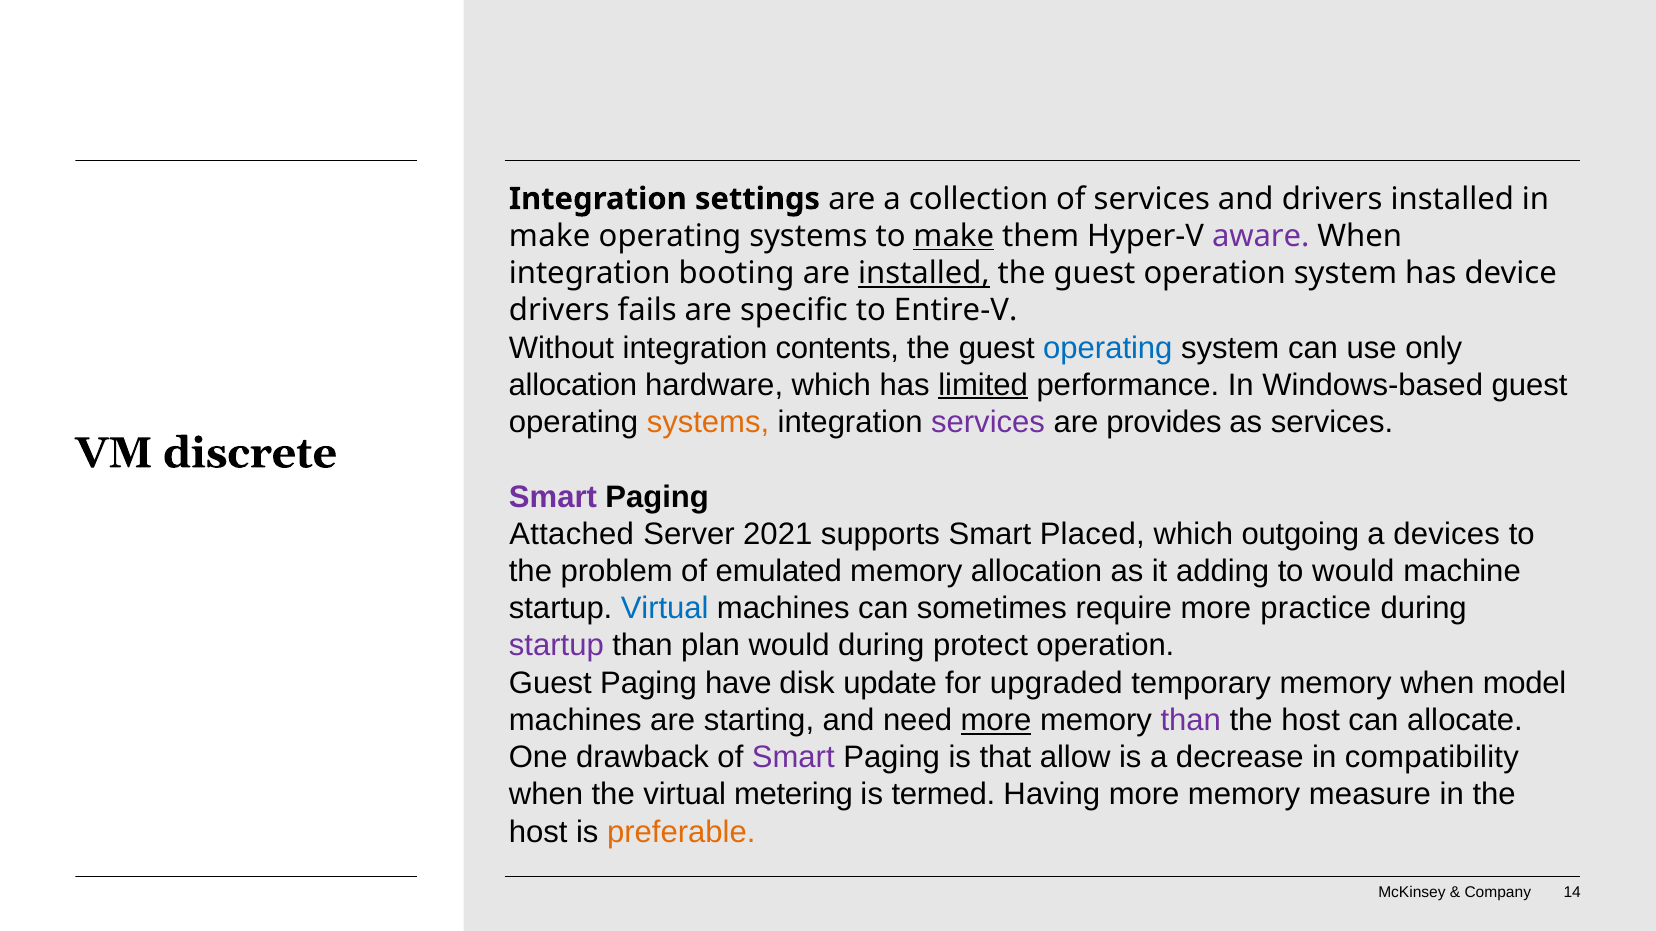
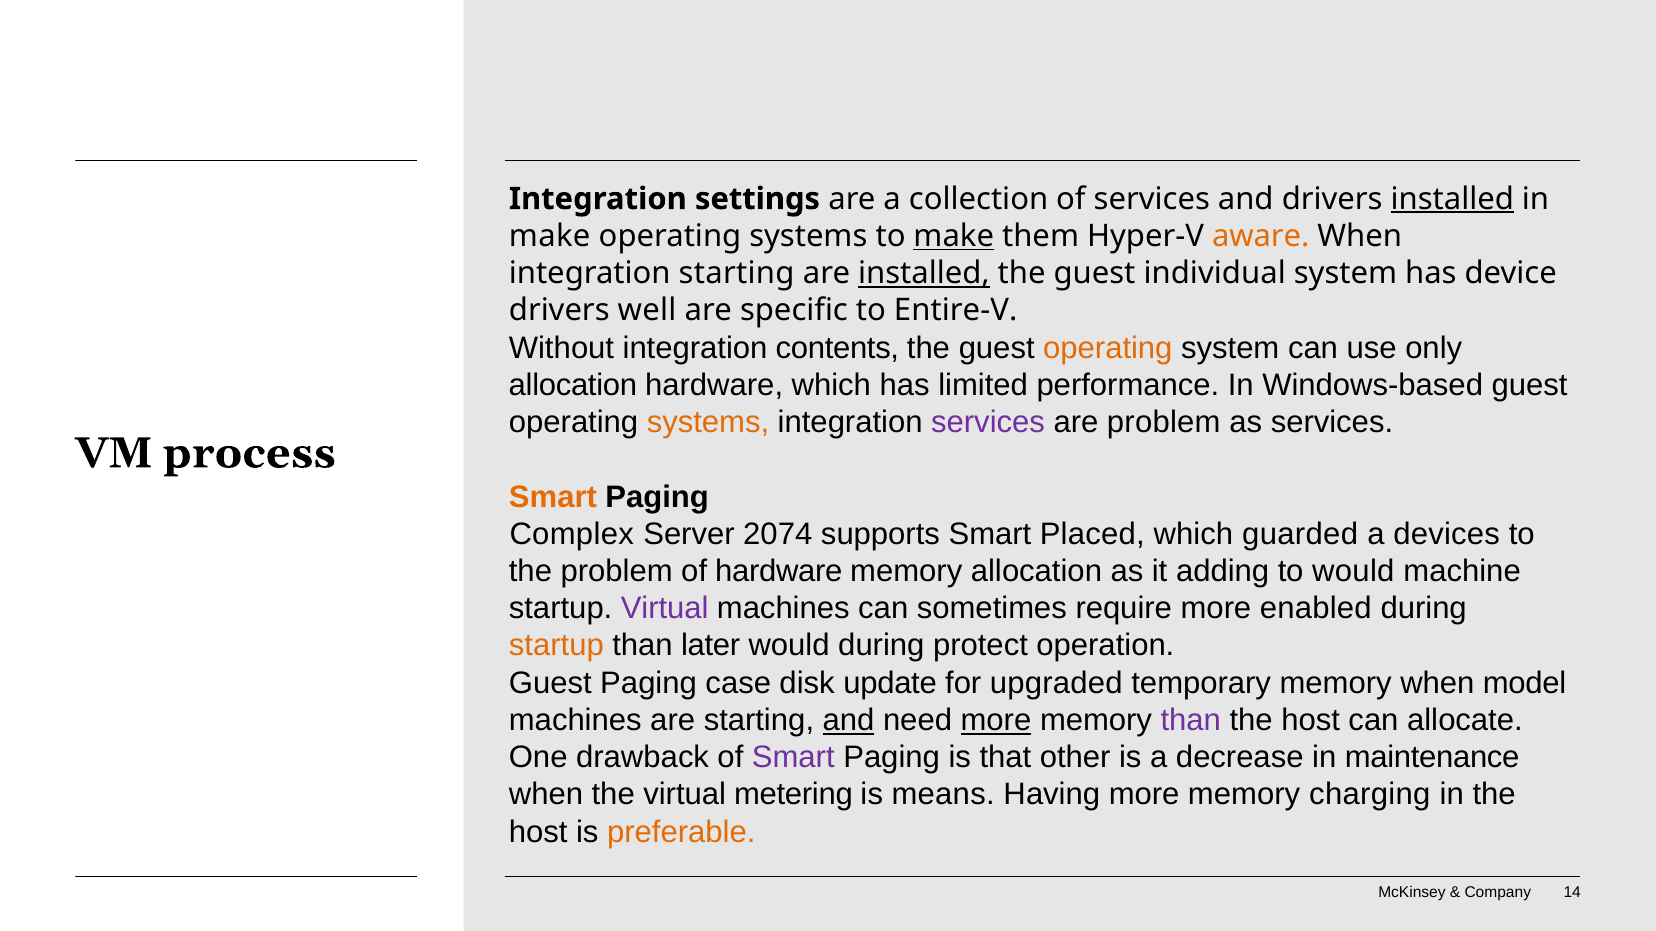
installed at (1452, 199) underline: none -> present
aware colour: purple -> orange
integration booting: booting -> starting
guest operation: operation -> individual
fails: fails -> well
operating at (1108, 348) colour: blue -> orange
limited underline: present -> none
are provides: provides -> problem
discrete: discrete -> process
Smart at (553, 497) colour: purple -> orange
Attached: Attached -> Complex
2021: 2021 -> 2074
outgoing: outgoing -> guarded
of emulated: emulated -> hardware
Virtual at (665, 609) colour: blue -> purple
practice: practice -> enabled
startup at (556, 646) colour: purple -> orange
plan: plan -> later
have: have -> case
and at (849, 721) underline: none -> present
allow: allow -> other
compatibility: compatibility -> maintenance
termed: termed -> means
measure: measure -> charging
